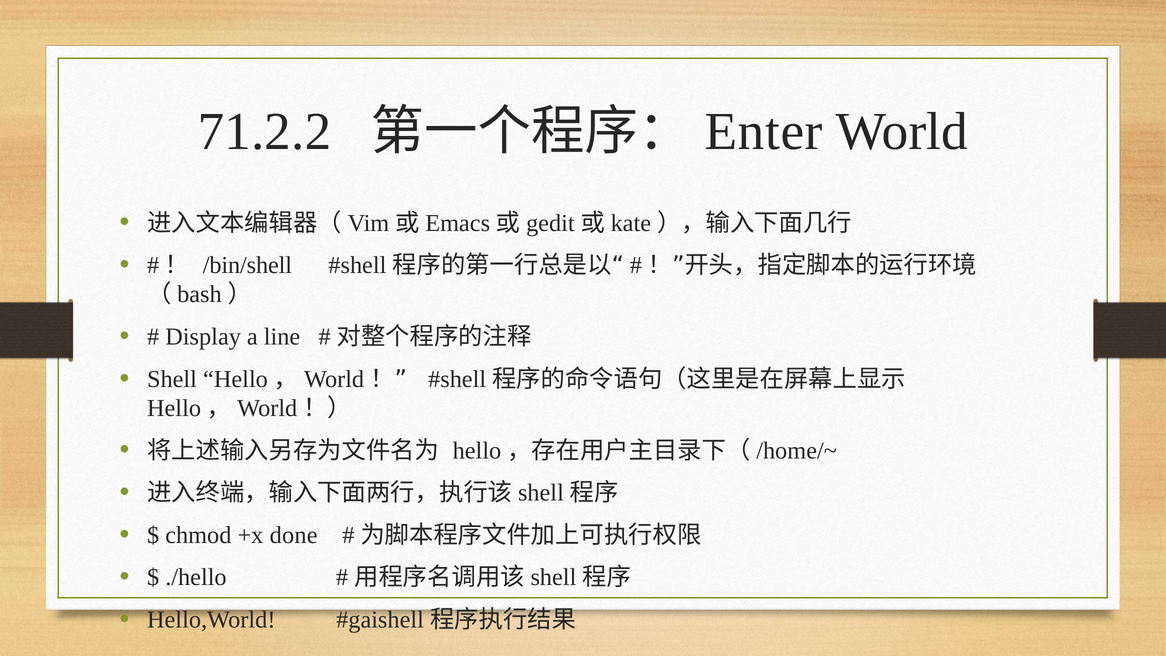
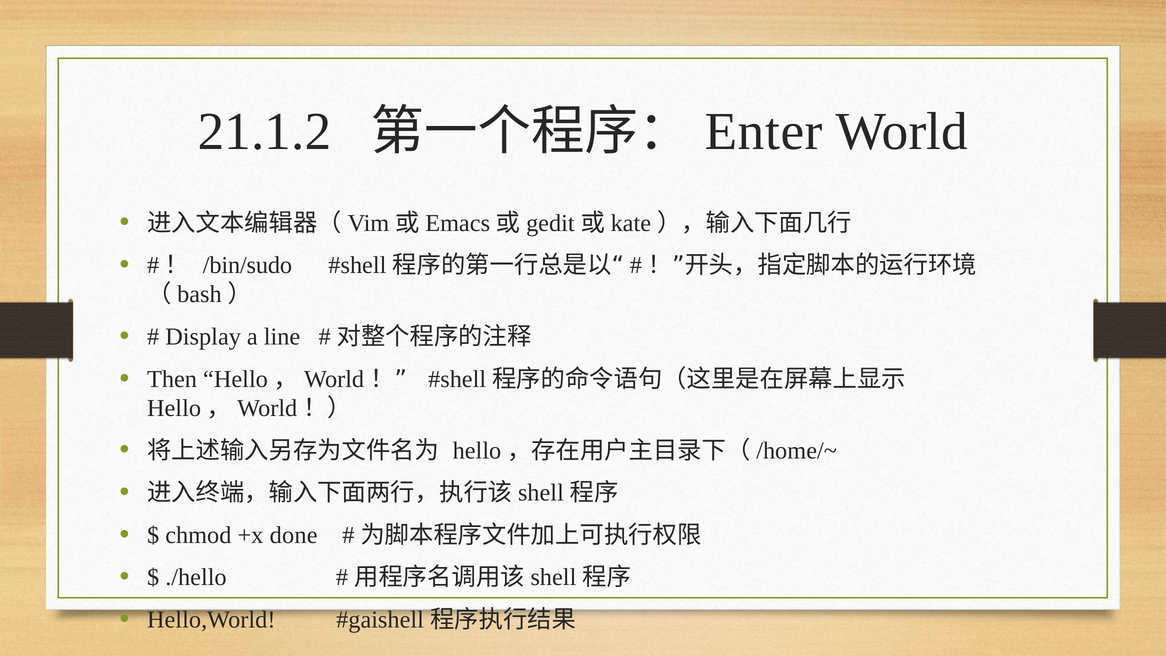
71.2.2: 71.2.2 -> 21.1.2
/bin/shell: /bin/shell -> /bin/sudo
Shell: Shell -> Then
